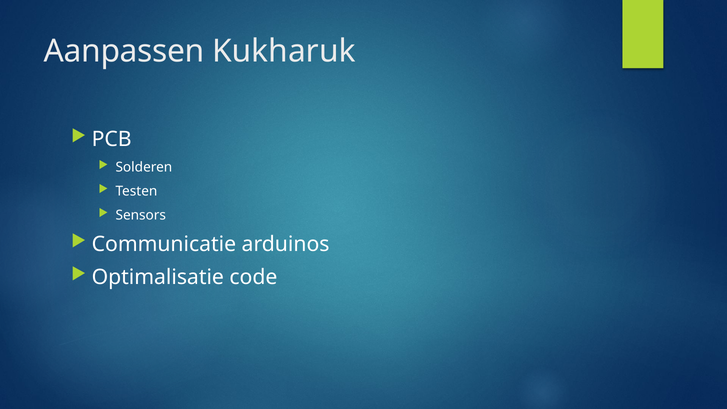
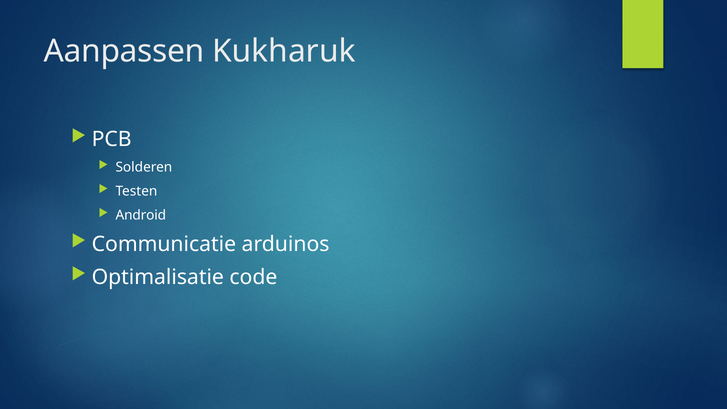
Sensors: Sensors -> Android
